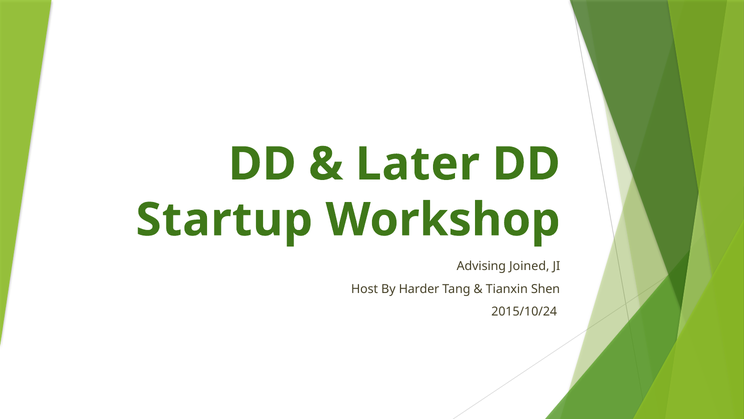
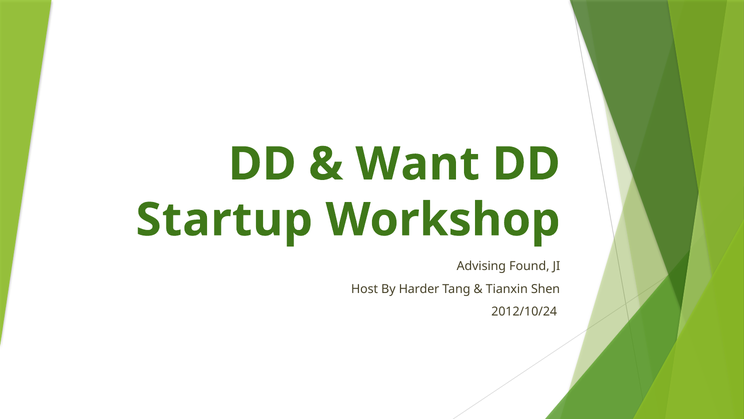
Later: Later -> Want
Joined: Joined -> Found
2015/10/24: 2015/10/24 -> 2012/10/24
